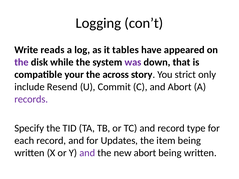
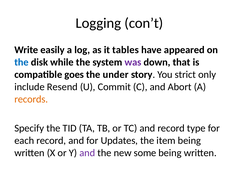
reads: reads -> easily
the at (21, 62) colour: purple -> blue
your: your -> goes
across: across -> under
records colour: purple -> orange
new abort: abort -> some
